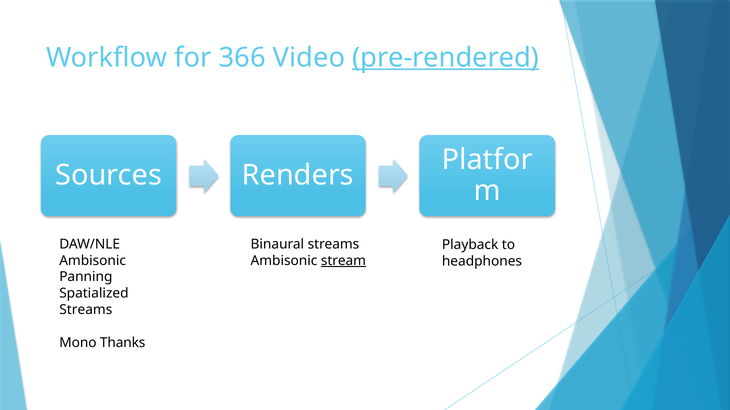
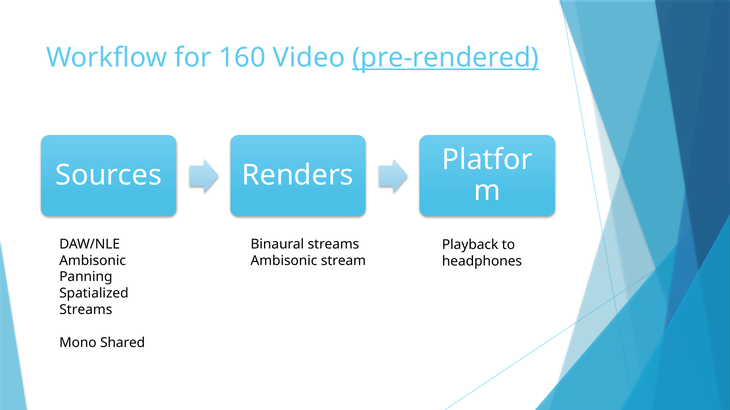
366: 366 -> 160
stream underline: present -> none
Thanks: Thanks -> Shared
